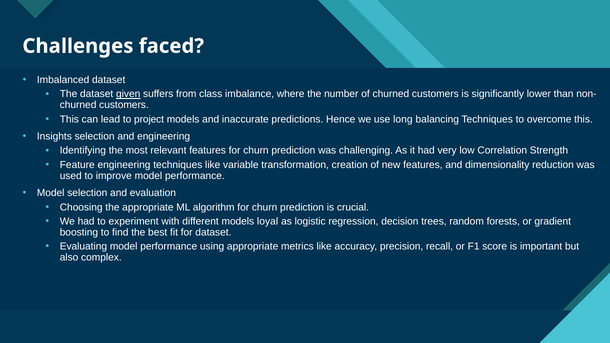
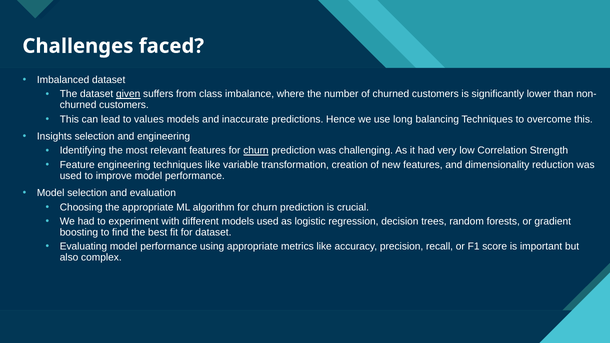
project: project -> values
churn at (256, 151) underline: none -> present
models loyal: loyal -> used
